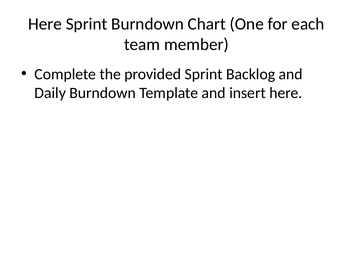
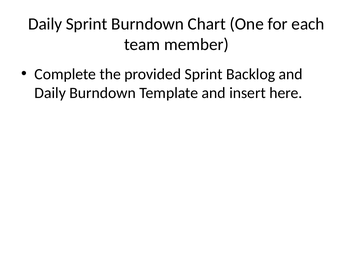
Here at (45, 24): Here -> Daily
